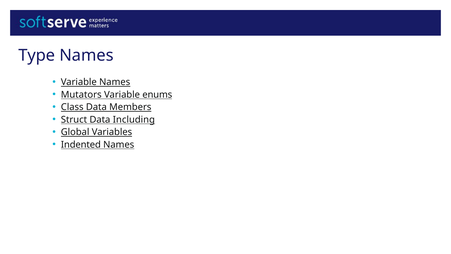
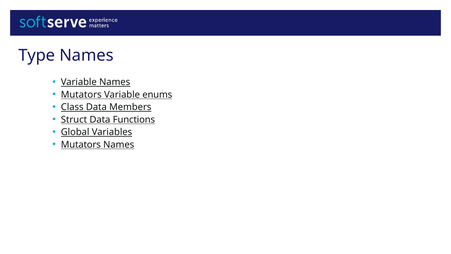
Including: Including -> Functions
Indented at (81, 144): Indented -> Mutators
